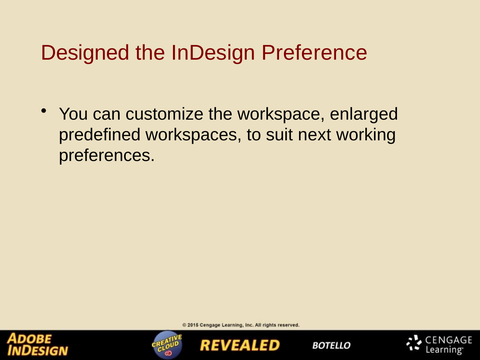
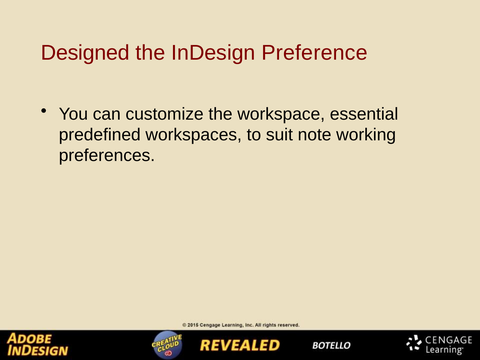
enlarged: enlarged -> essential
next: next -> note
